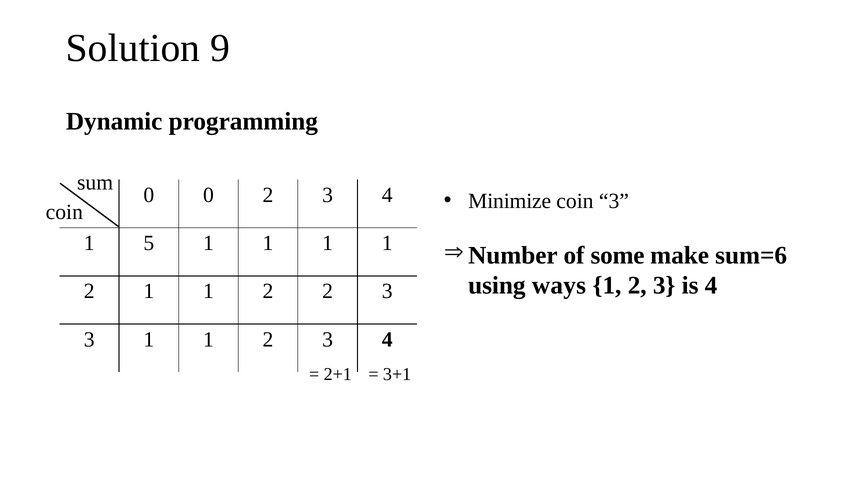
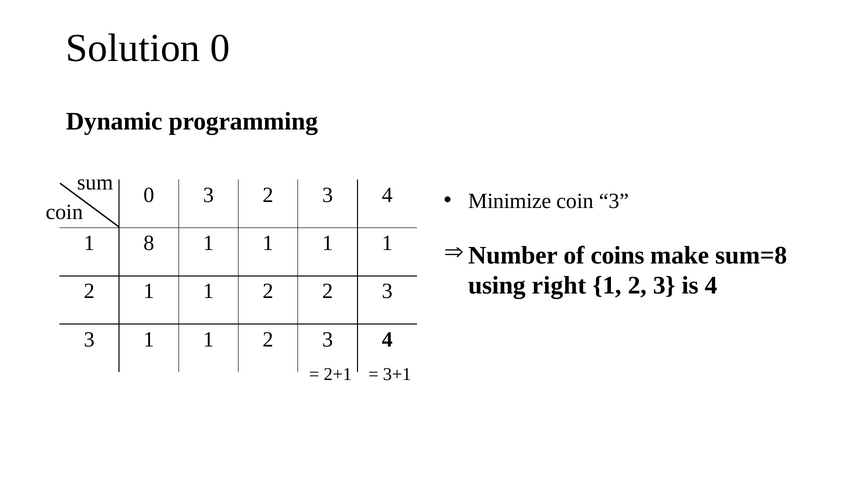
Solution 9: 9 -> 0
0 0: 0 -> 3
5: 5 -> 8
some: some -> coins
sum=6: sum=6 -> sum=8
ways: ways -> right
